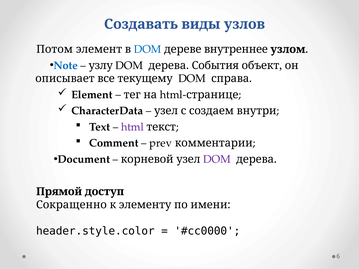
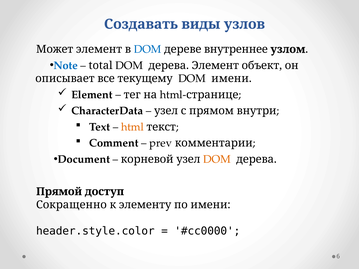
Потом: Потом -> Может
узлу: узлу -> total
дерева События: События -> Элемент
DOM справа: справа -> имени
создаем: создаем -> прямом
html colour: purple -> orange
DOM at (217, 159) colour: purple -> orange
